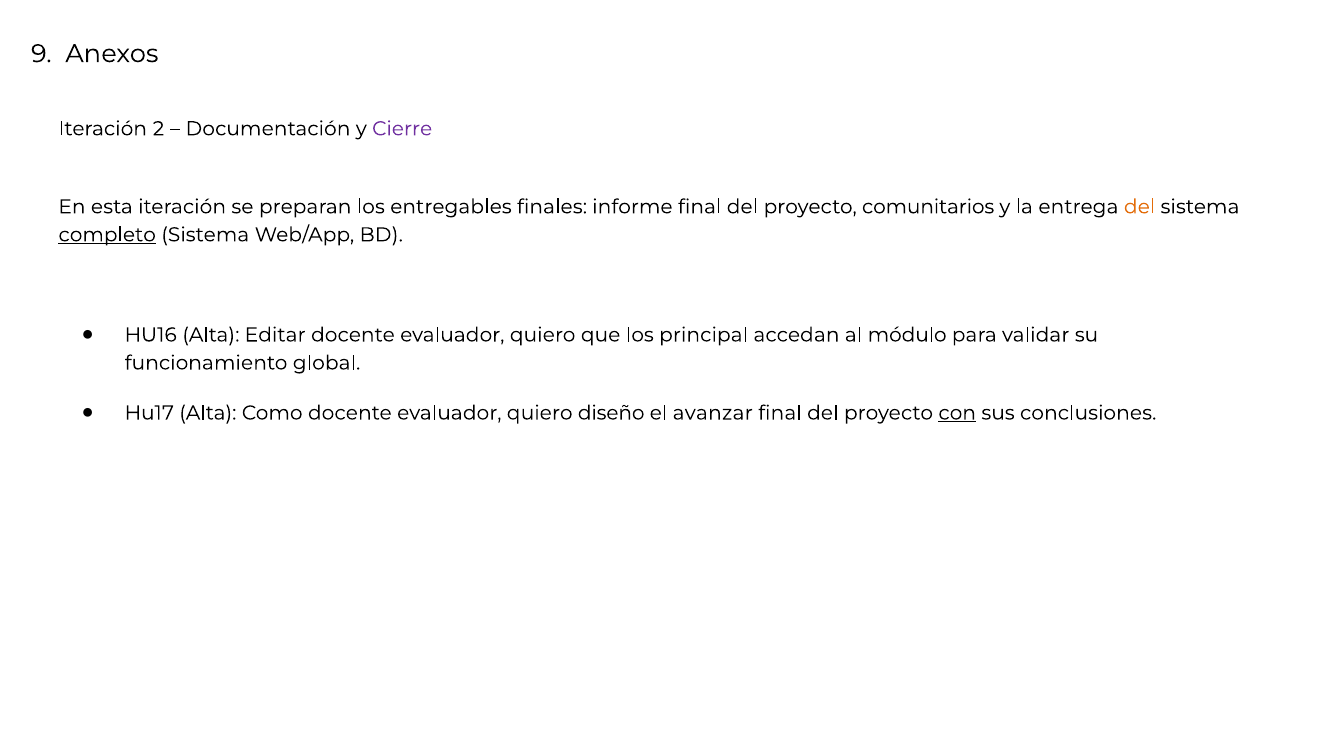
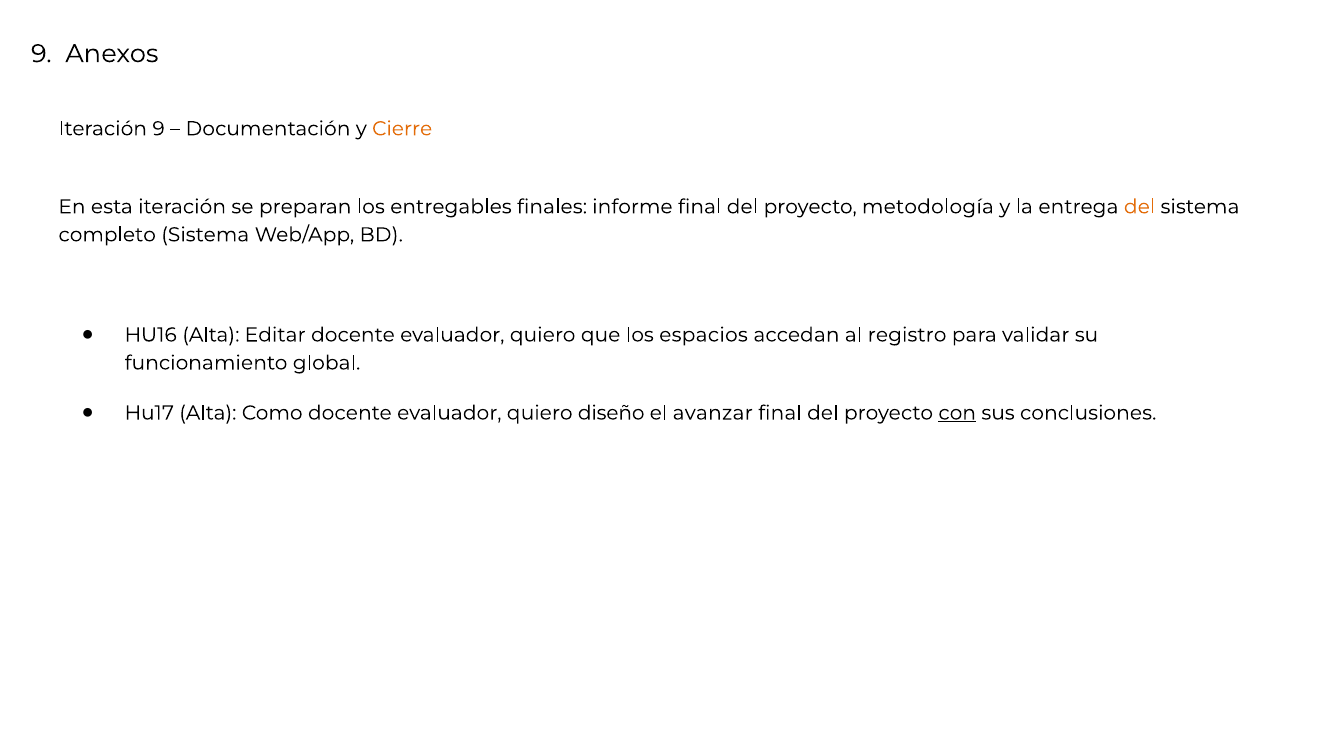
Iteración 2: 2 -> 9
Cierre colour: purple -> orange
comunitarios: comunitarios -> metodología
completo underline: present -> none
principal: principal -> espacios
módulo: módulo -> registro
